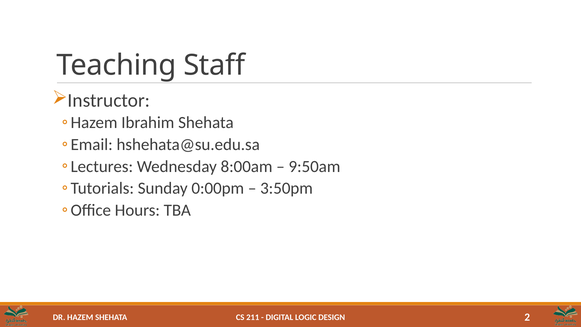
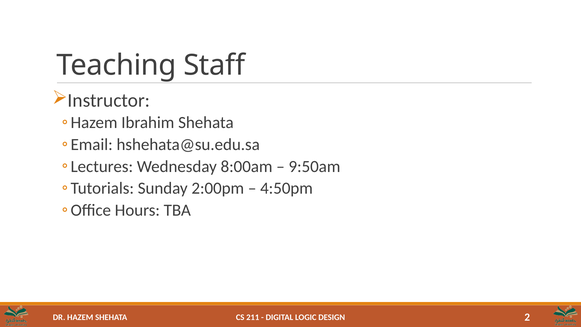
0:00pm: 0:00pm -> 2:00pm
3:50pm: 3:50pm -> 4:50pm
